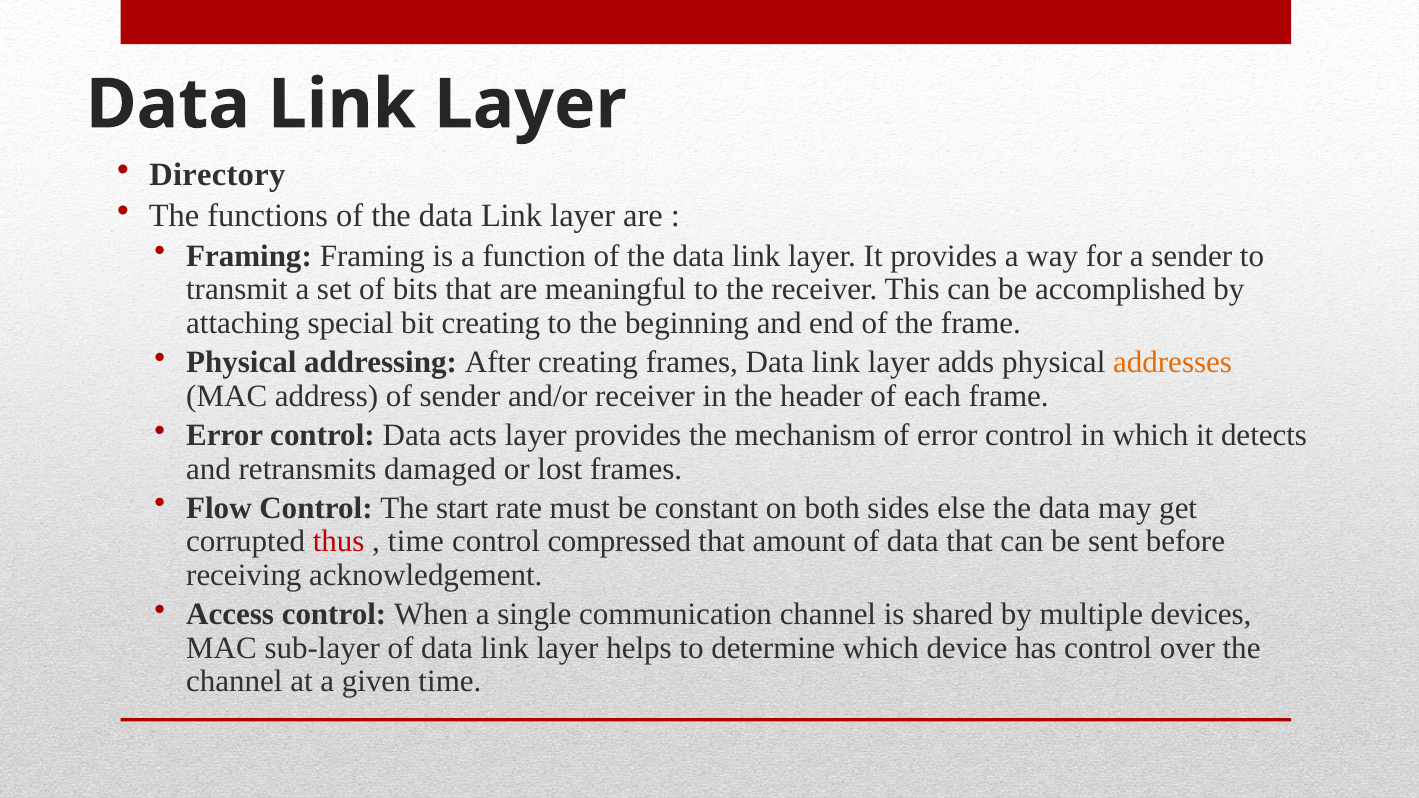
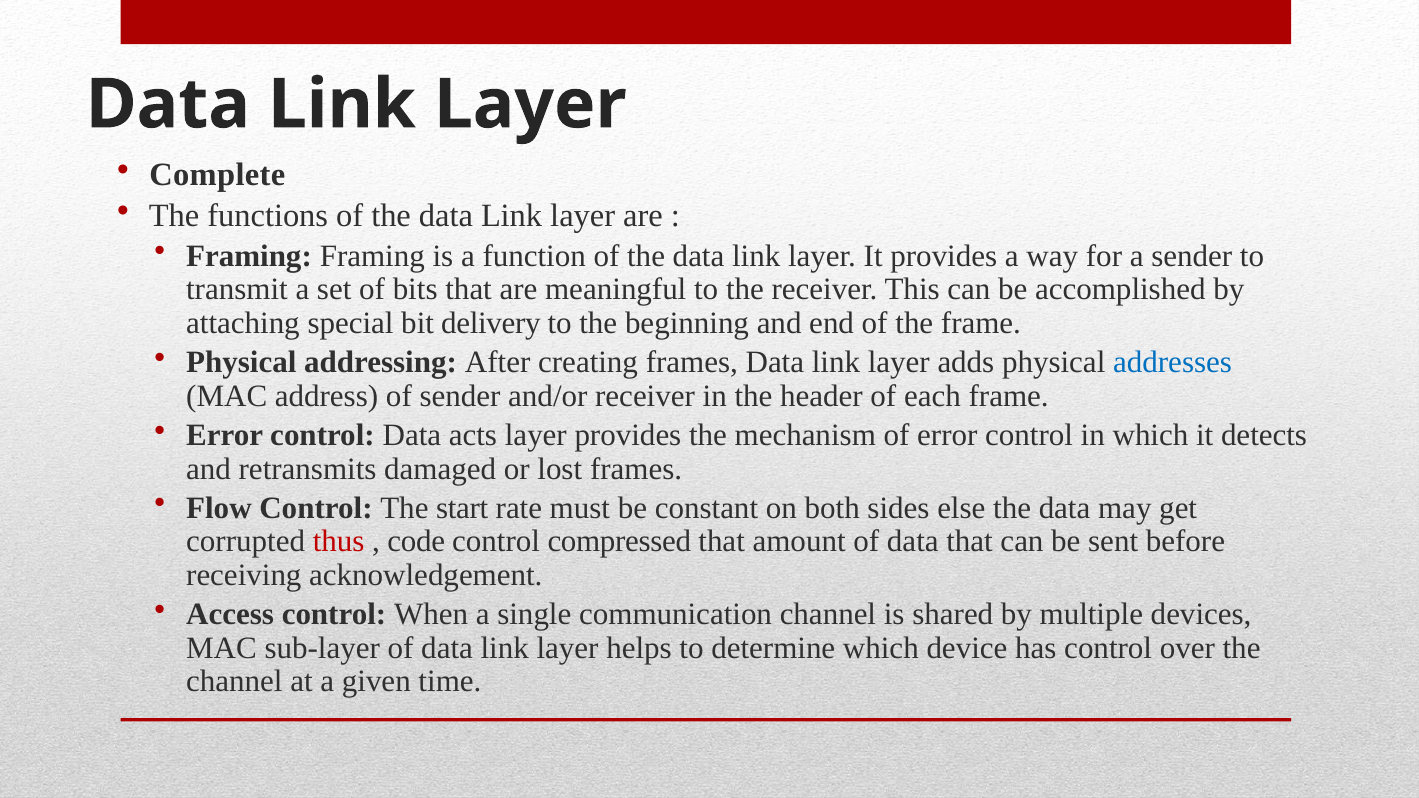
Directory: Directory -> Complete
bit creating: creating -> delivery
addresses colour: orange -> blue
time at (416, 542): time -> code
